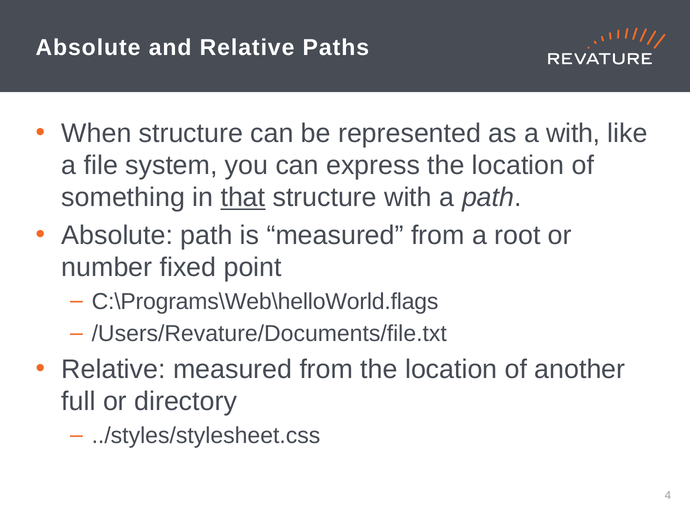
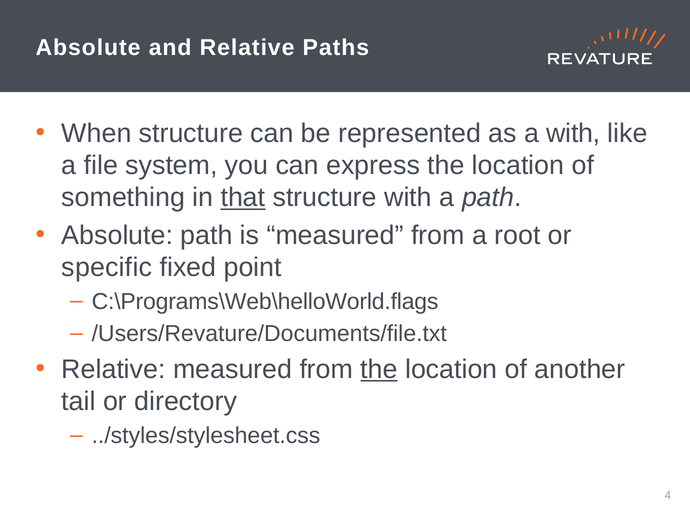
number: number -> specific
the at (379, 369) underline: none -> present
full: full -> tail
